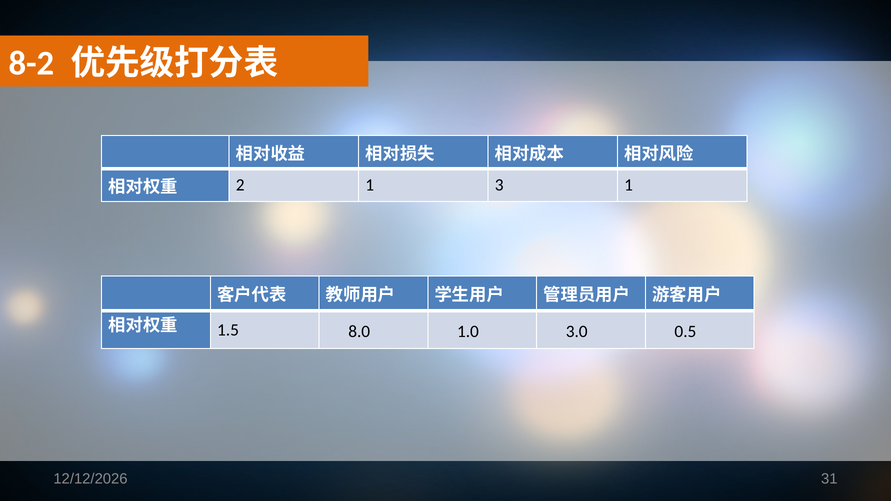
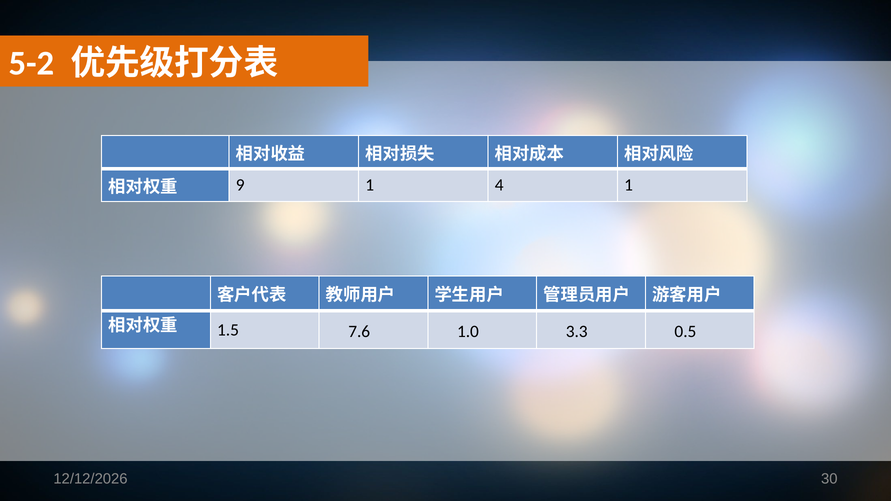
8-2: 8-2 -> 5-2
2: 2 -> 9
3: 3 -> 4
8.0: 8.0 -> 7.6
3.0: 3.0 -> 3.3
31: 31 -> 30
